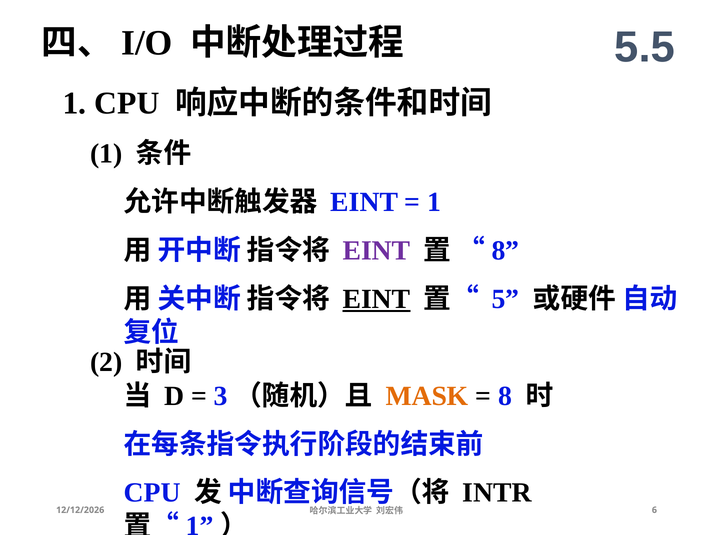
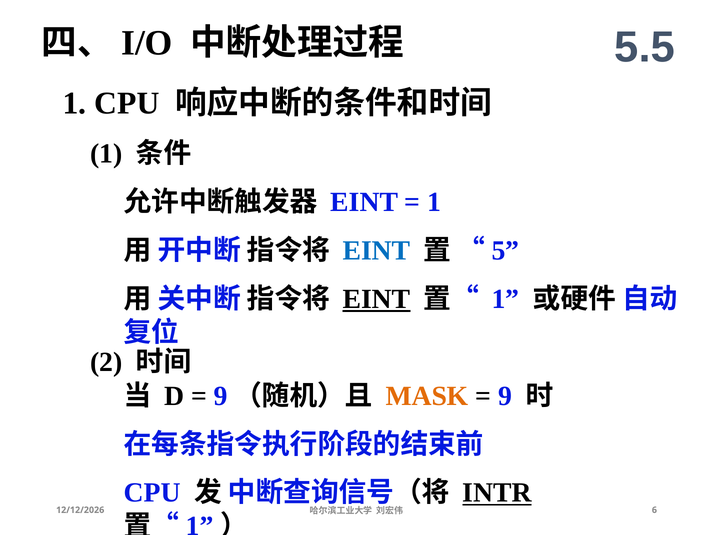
EINT at (377, 251) colour: purple -> blue
8 at (505, 251): 8 -> 5
5 at (505, 299): 5 -> 1
3 at (221, 396): 3 -> 9
8 at (505, 396): 8 -> 9
INTR underline: none -> present
